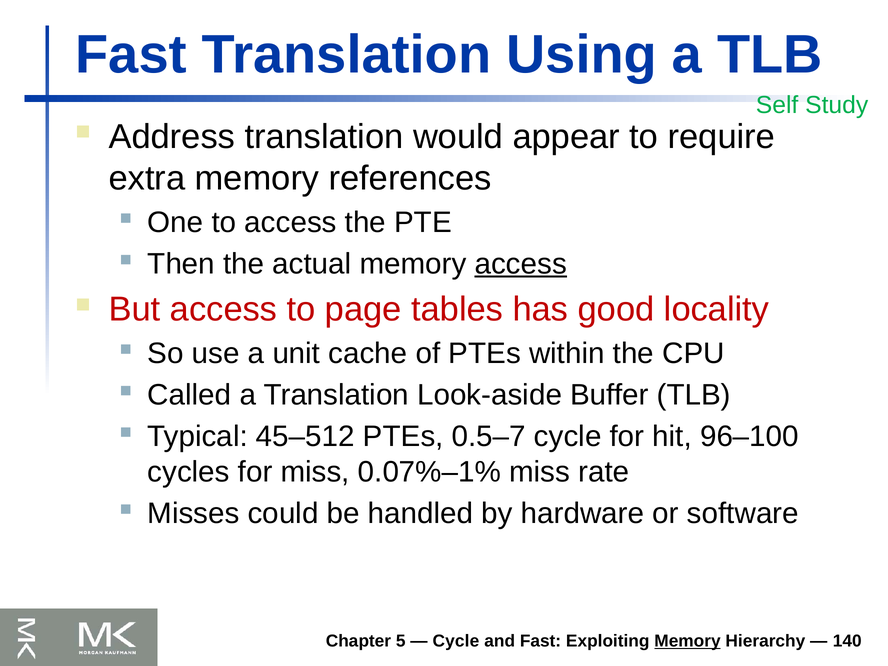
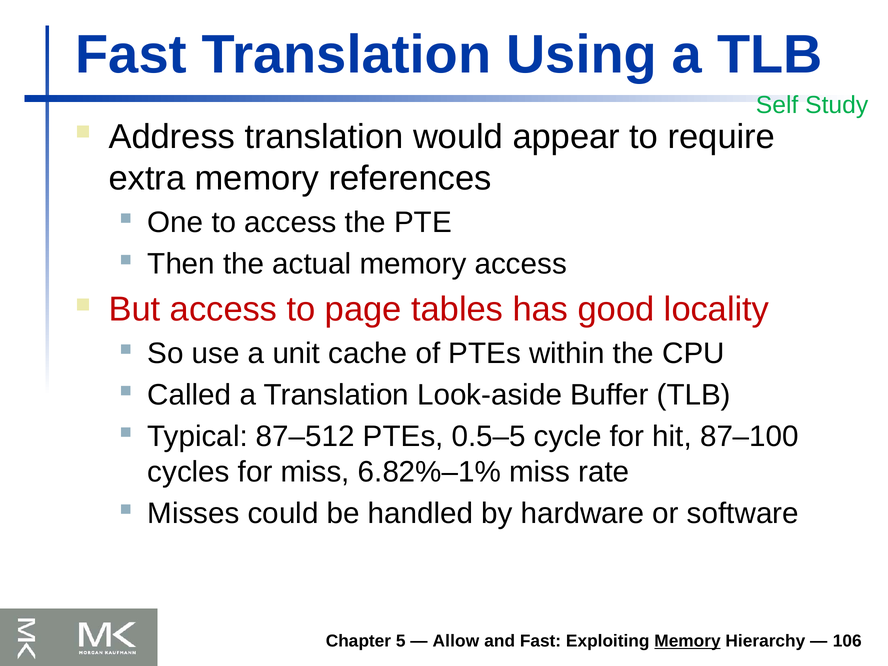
access at (521, 264) underline: present -> none
45–512: 45–512 -> 87–512
0.5–7: 0.5–7 -> 0.5–5
96–100: 96–100 -> 87–100
0.07%–1%: 0.07%–1% -> 6.82%–1%
Cycle at (456, 641): Cycle -> Allow
140: 140 -> 106
